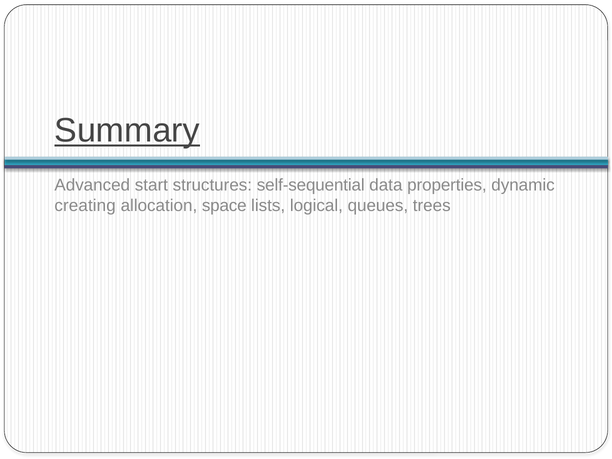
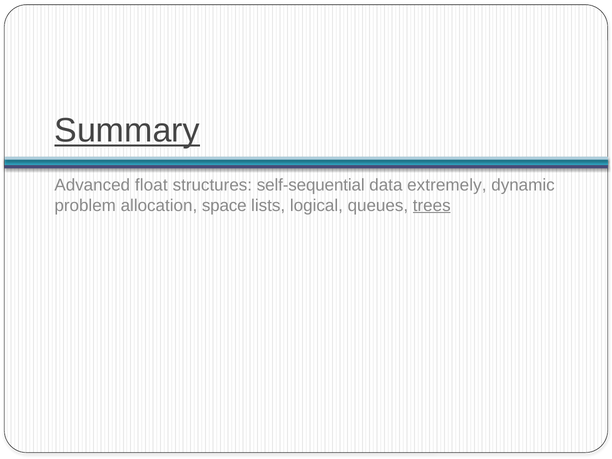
start: start -> float
properties: properties -> extremely
creating: creating -> problem
trees underline: none -> present
